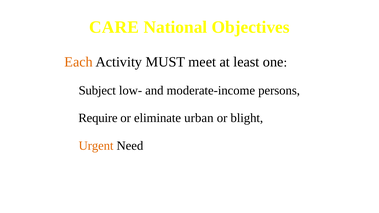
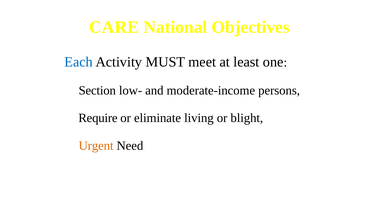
Each colour: orange -> blue
Subject: Subject -> Section
urban: urban -> living
